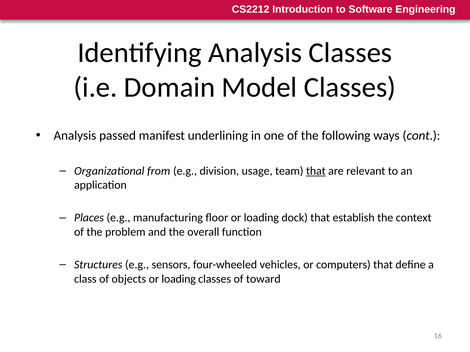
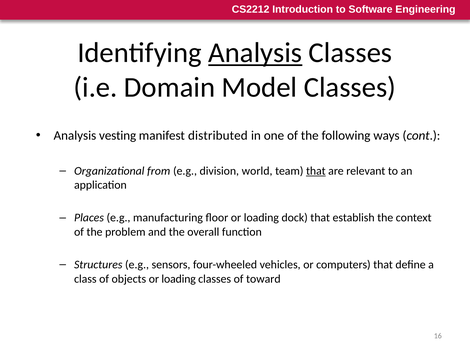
Analysis at (255, 53) underline: none -> present
passed: passed -> vesting
underlining: underlining -> distributed
usage: usage -> world
